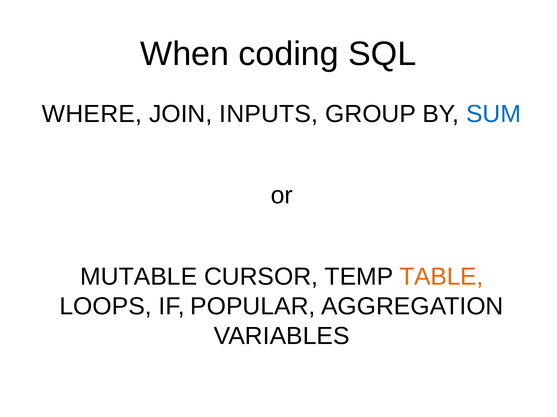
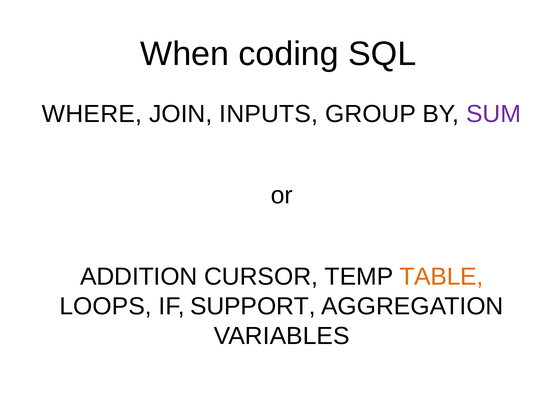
SUM colour: blue -> purple
MUTABLE: MUTABLE -> ADDITION
POPULAR: POPULAR -> SUPPORT
